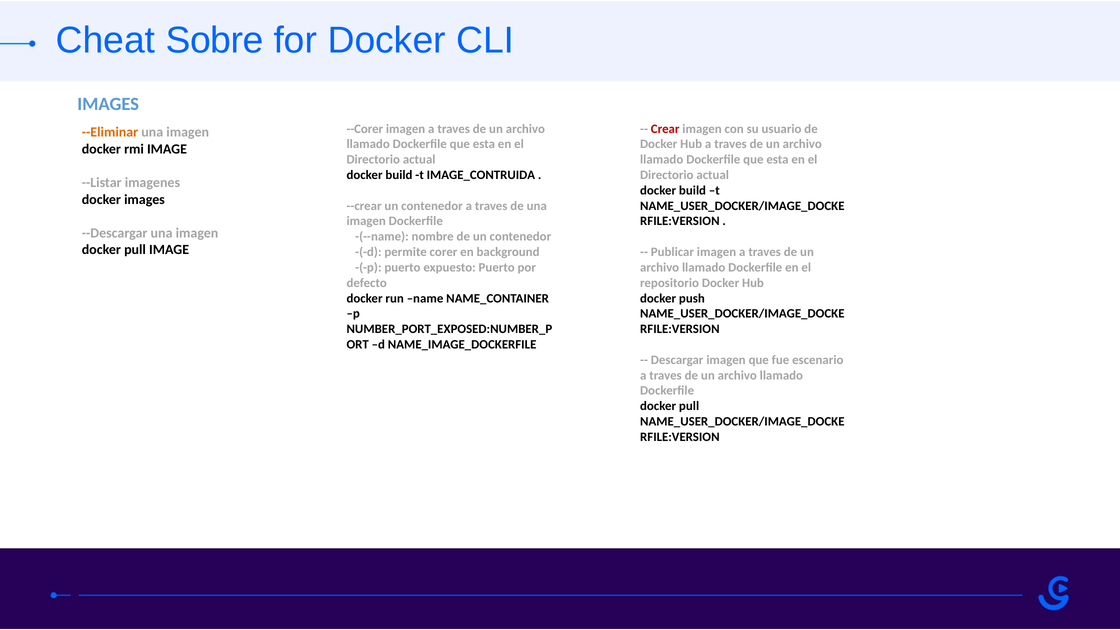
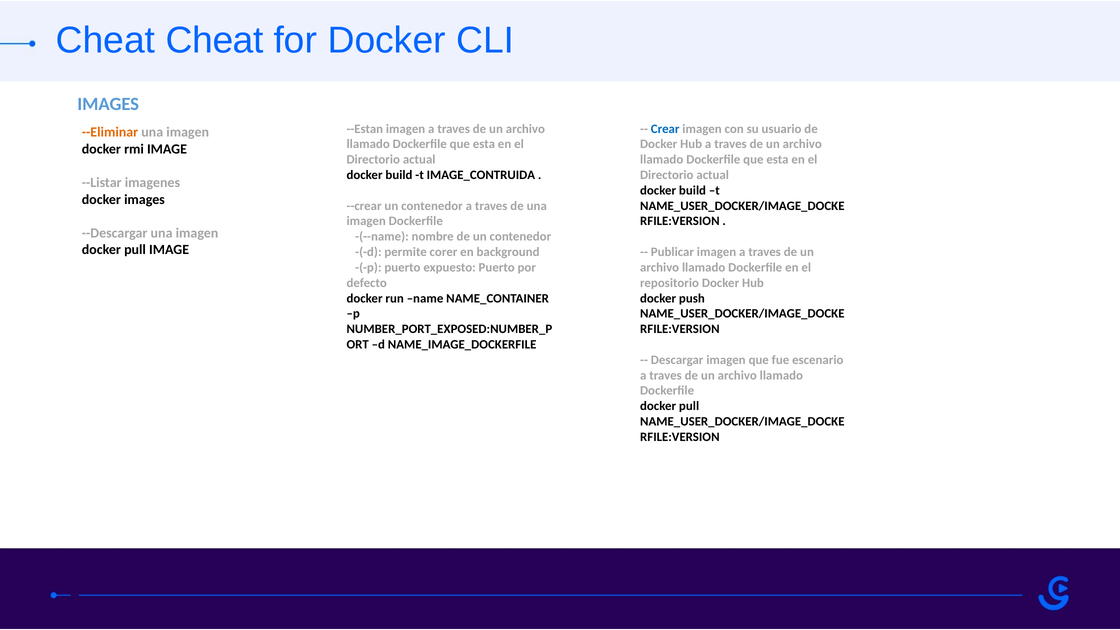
Cheat Sobre: Sobre -> Cheat
--Corer: --Corer -> --Estan
Crear colour: red -> blue
